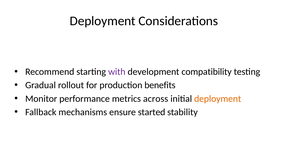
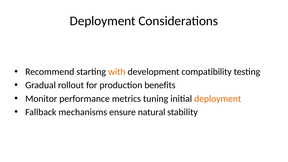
with colour: purple -> orange
across: across -> tuning
started: started -> natural
